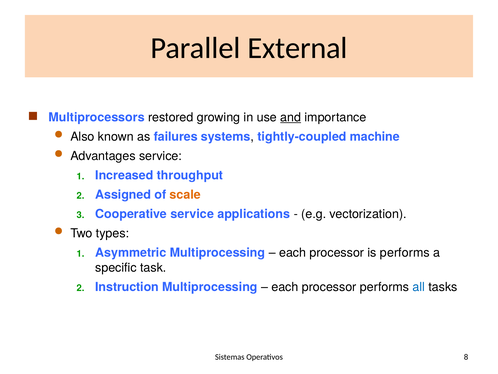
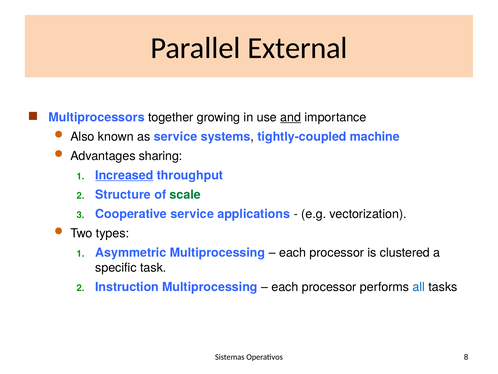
restored: restored -> together
as failures: failures -> service
Advantages service: service -> sharing
Increased underline: none -> present
Assigned: Assigned -> Structure
scale colour: orange -> green
is performs: performs -> clustered
